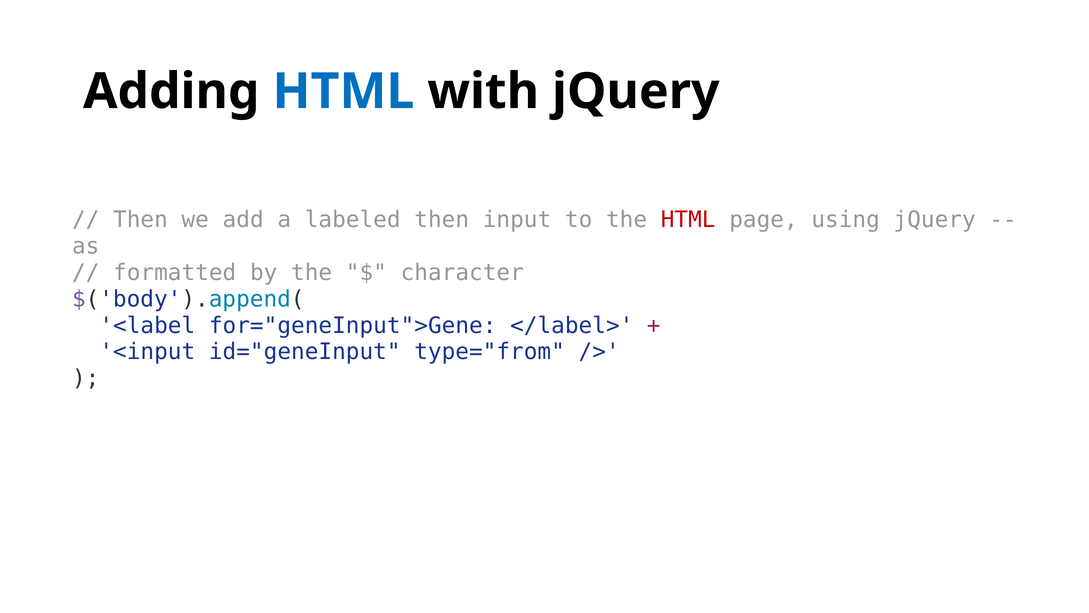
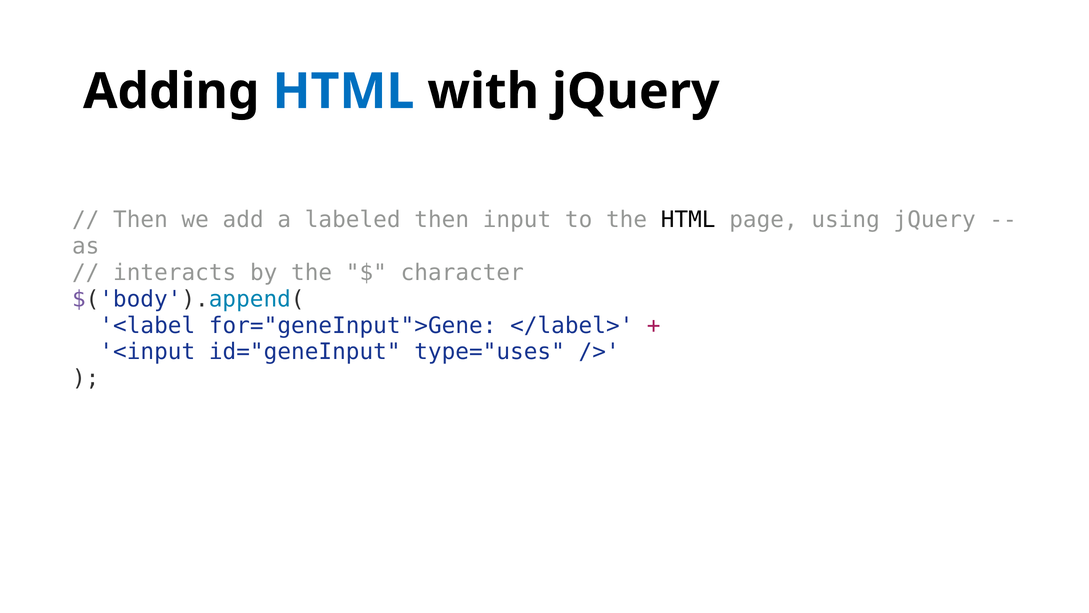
HTML at (688, 220) colour: red -> black
formatted: formatted -> interacts
type="from: type="from -> type="uses
